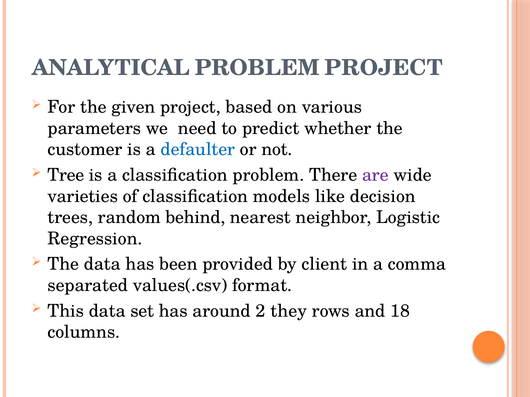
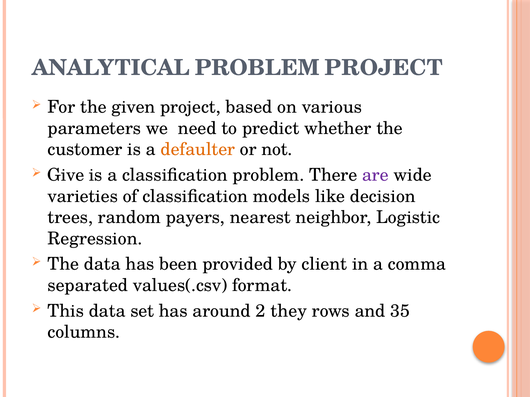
defaulter colour: blue -> orange
Tree: Tree -> Give
behind: behind -> payers
18: 18 -> 35
